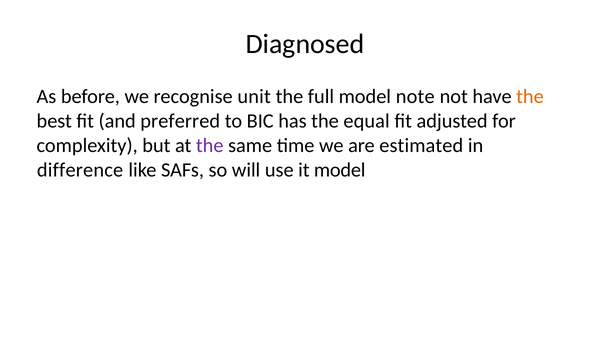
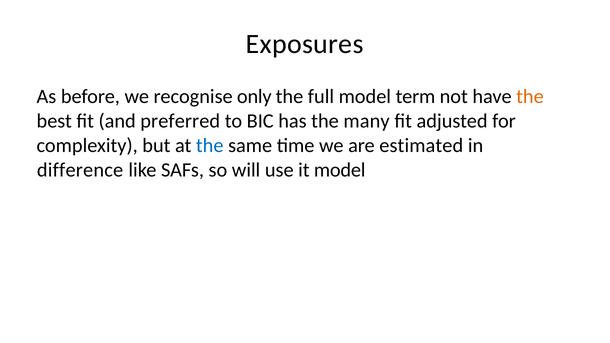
Diagnosed: Diagnosed -> Exposures
unit: unit -> only
note: note -> term
equal: equal -> many
the at (210, 146) colour: purple -> blue
